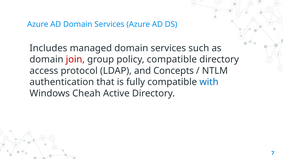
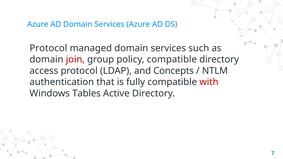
Includes at (48, 48): Includes -> Protocol
with colour: blue -> red
Cheah: Cheah -> Tables
